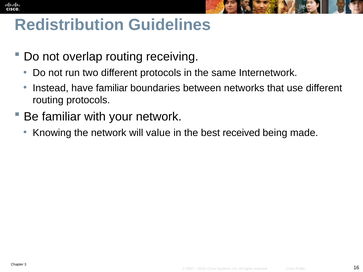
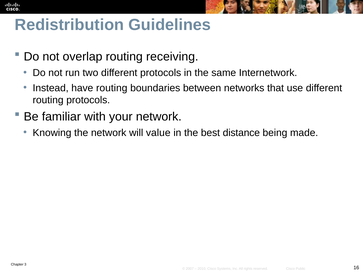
have familiar: familiar -> routing
received: received -> distance
